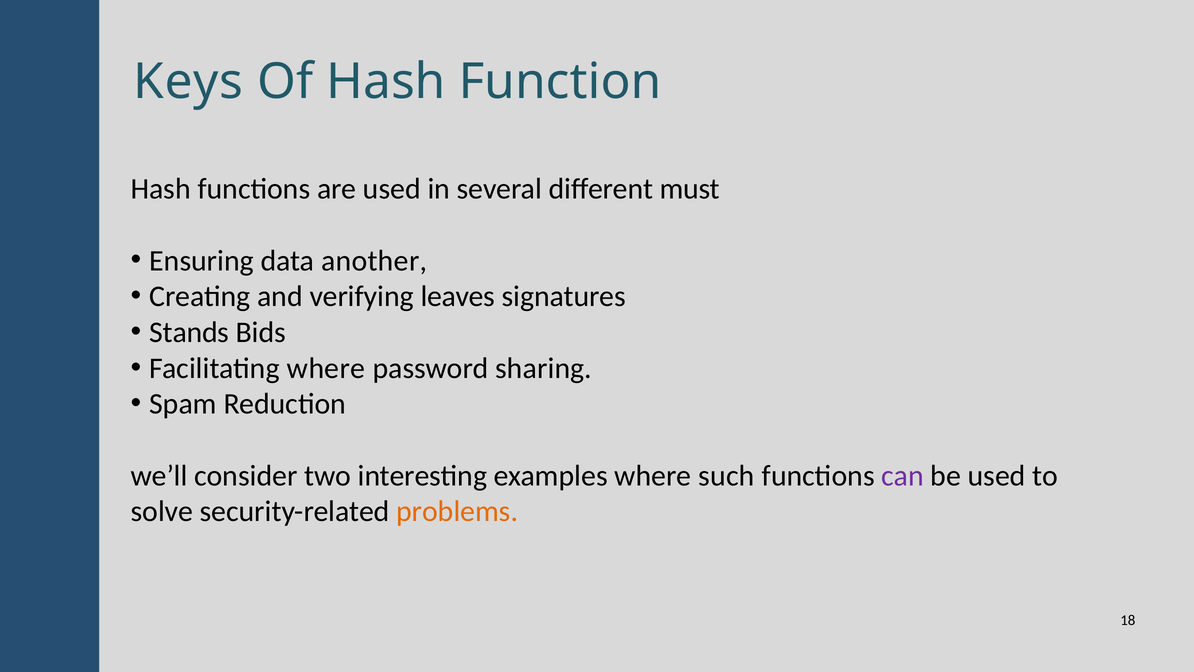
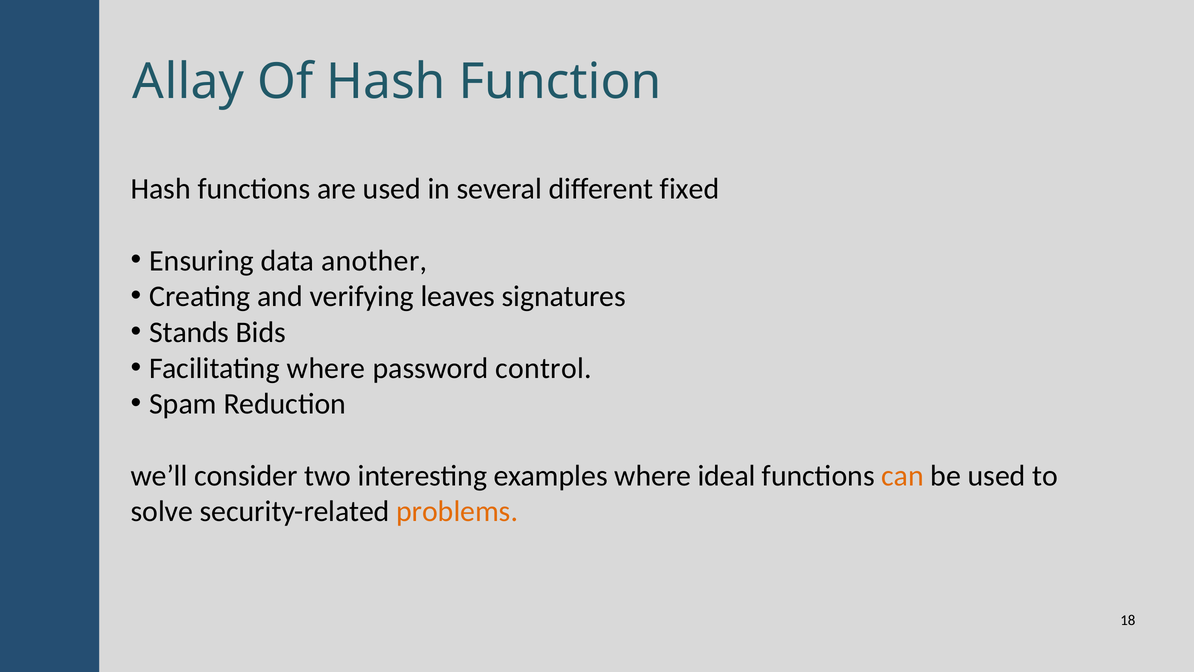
Keys: Keys -> Allay
must: must -> fixed
sharing: sharing -> control
such: such -> ideal
can colour: purple -> orange
